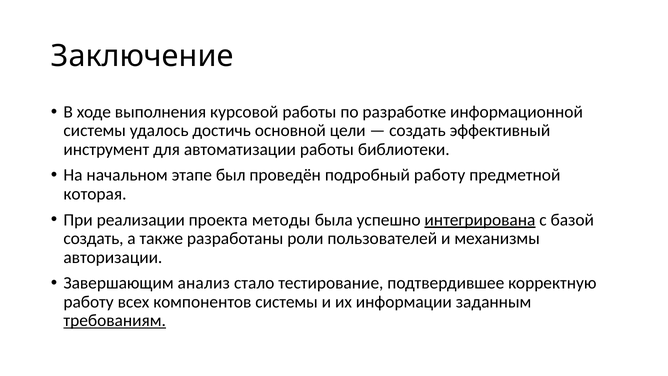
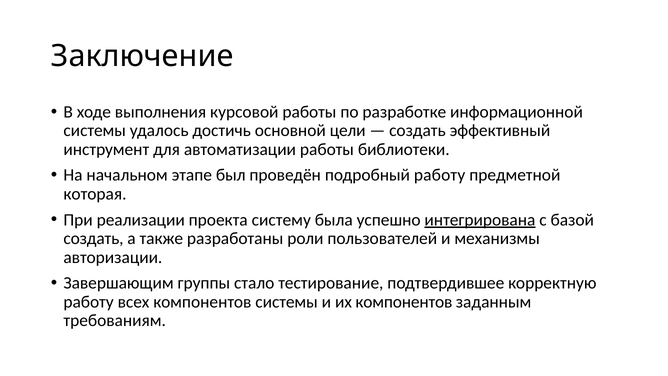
методы: методы -> систему
анализ: анализ -> группы
их информации: информации -> компонентов
требованиям underline: present -> none
